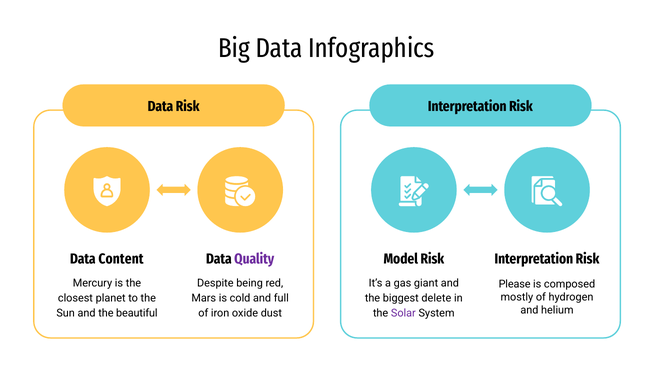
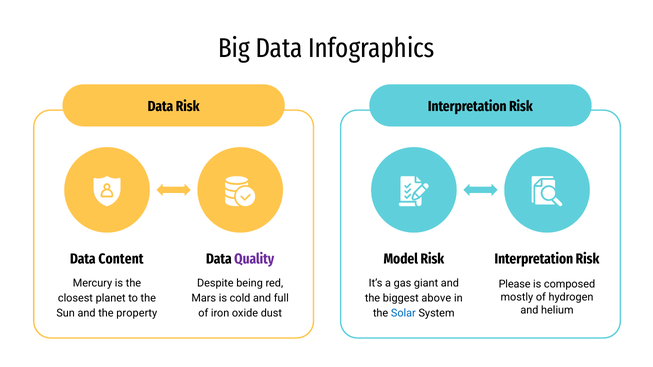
delete: delete -> above
beautiful: beautiful -> property
Solar colour: purple -> blue
